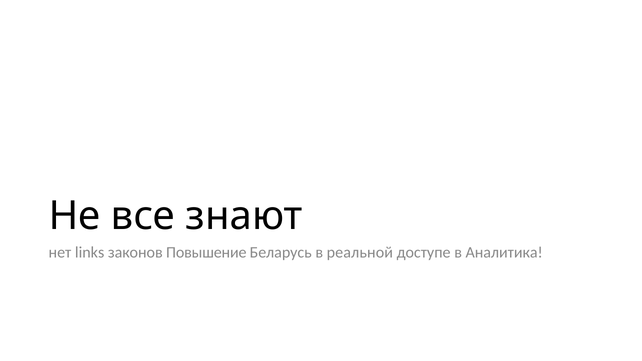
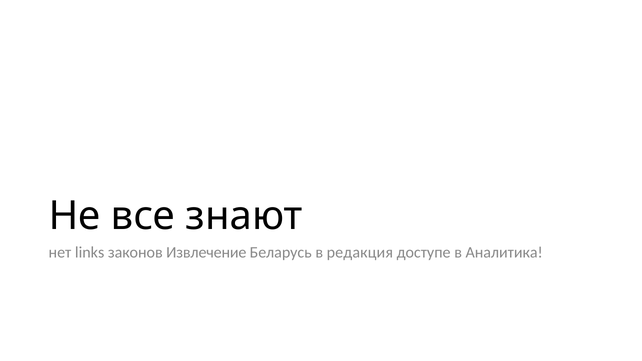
Повышение: Повышение -> Извлечение
реальной: реальной -> редакция
